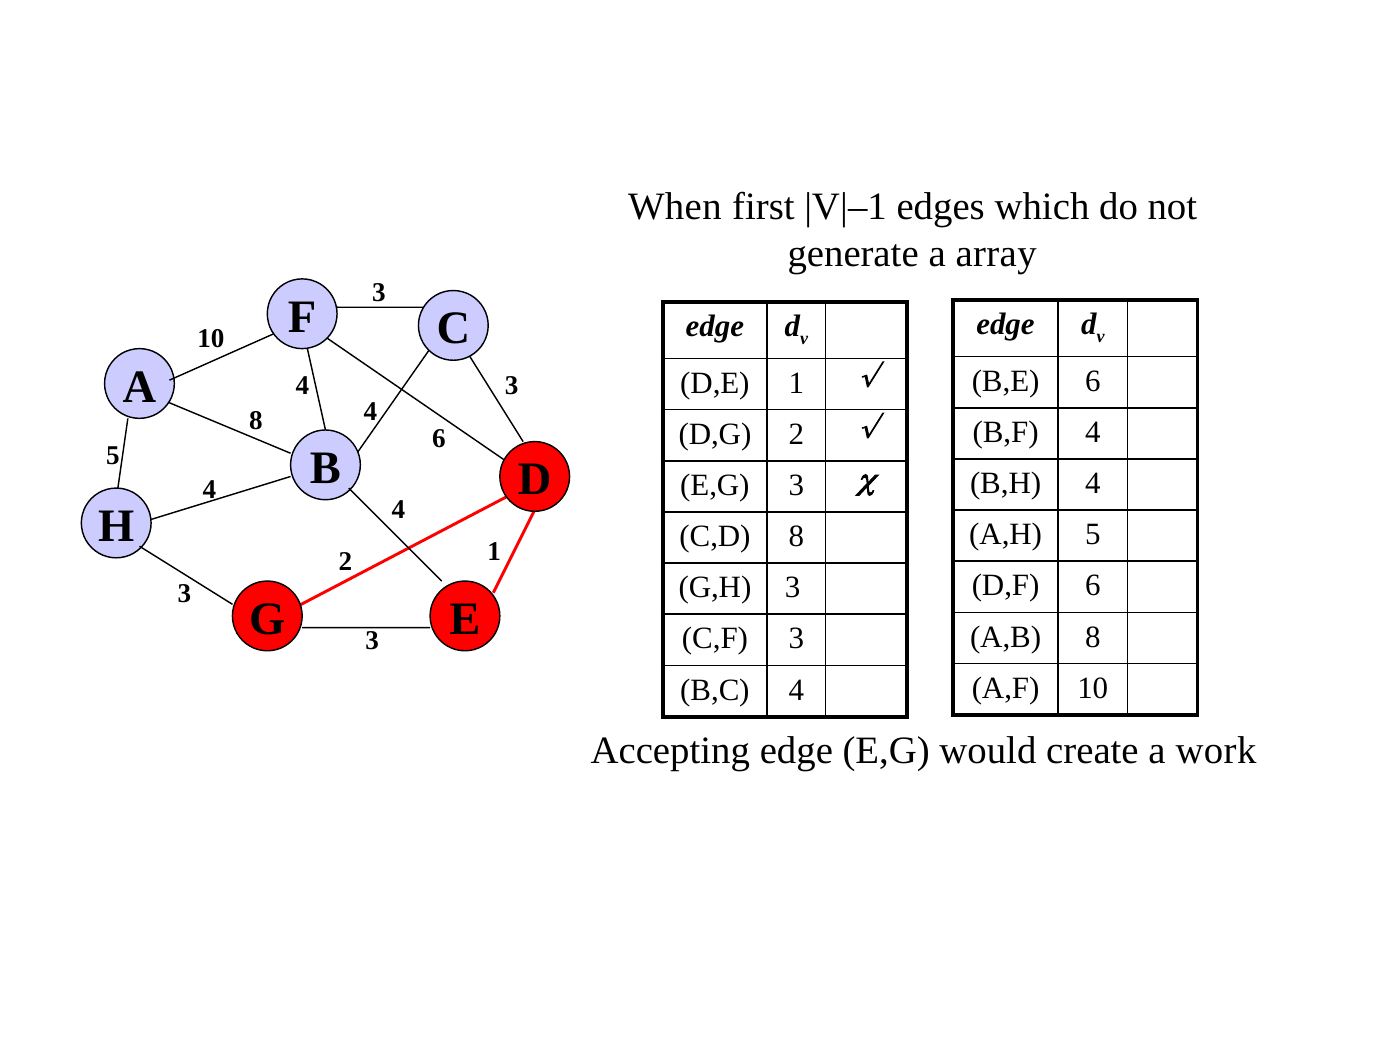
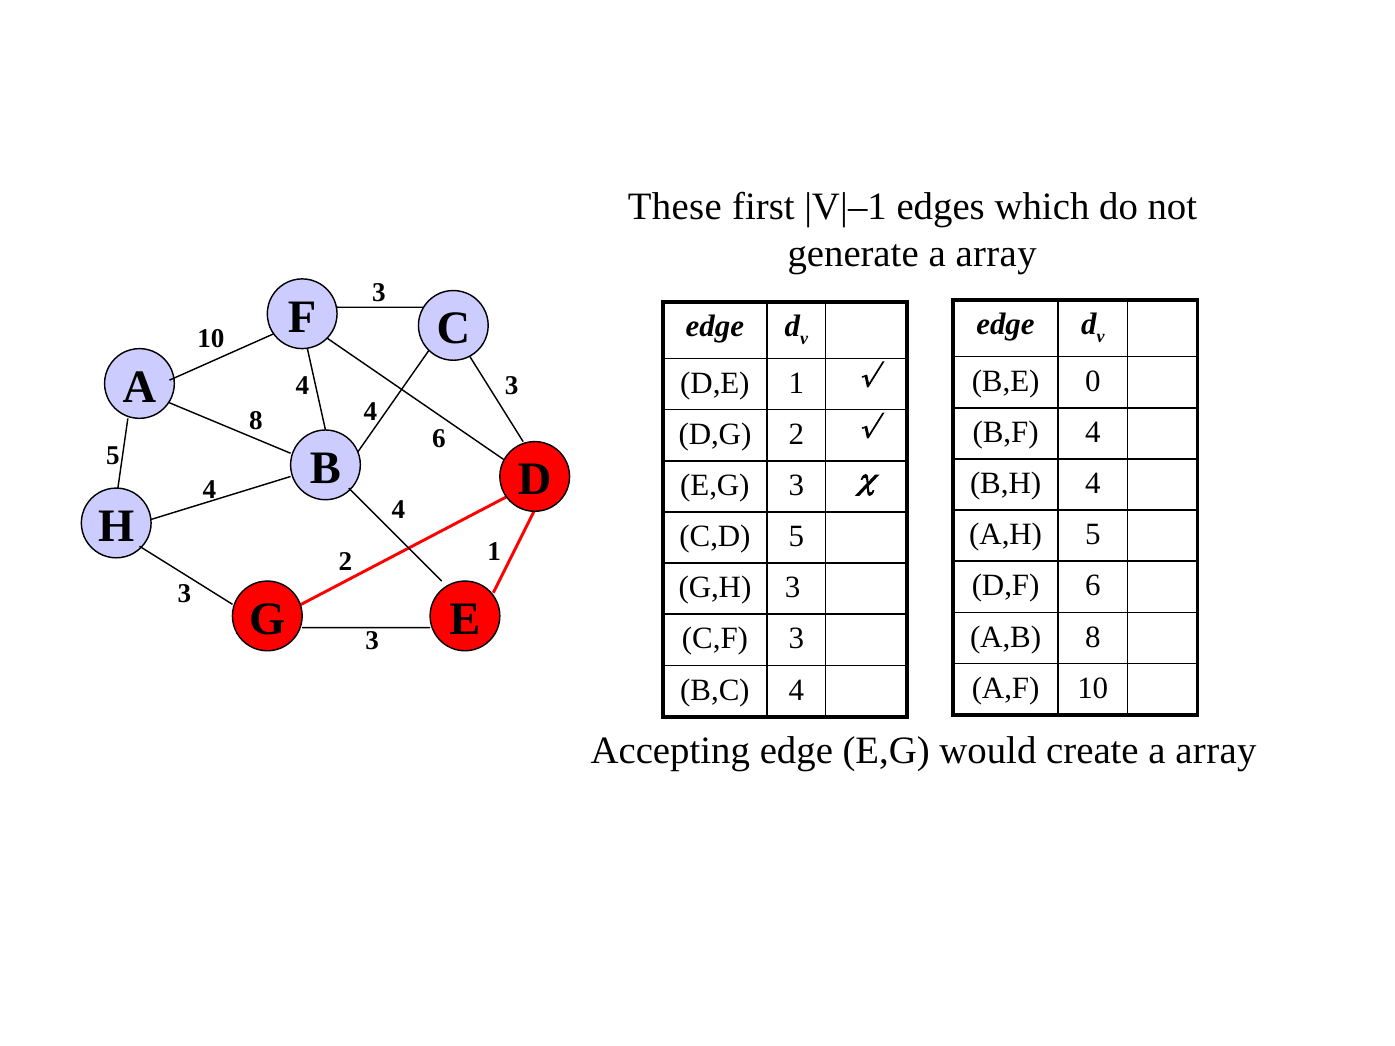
When: When -> These
B,E 6: 6 -> 0
C,D 8: 8 -> 5
create a work: work -> array
